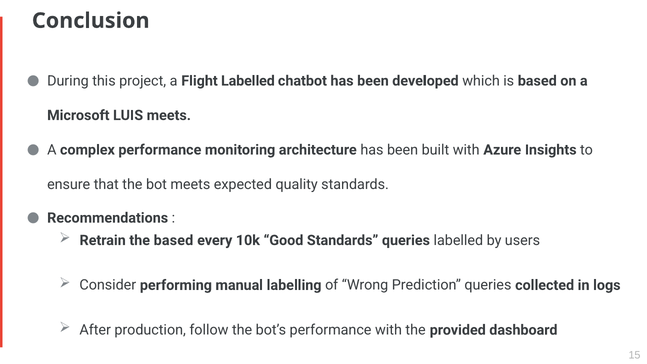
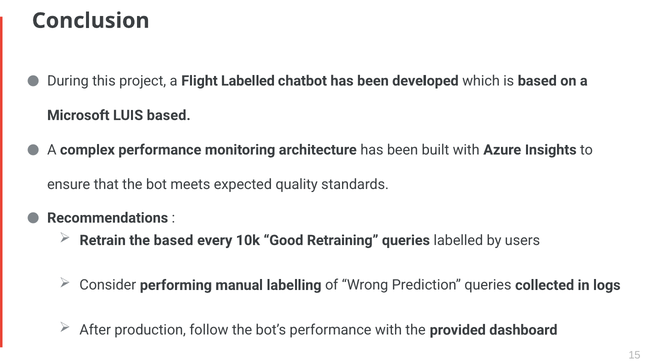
LUIS meets: meets -> based
Good Standards: Standards -> Retraining
